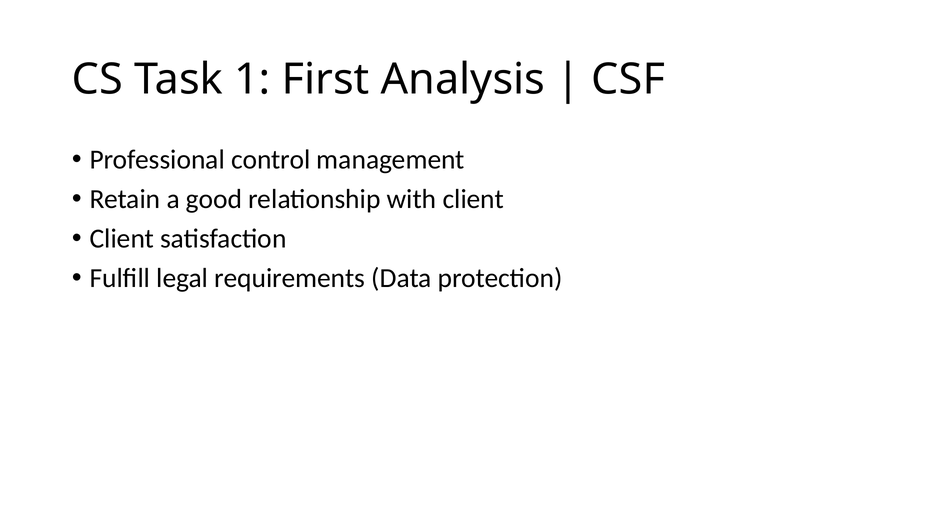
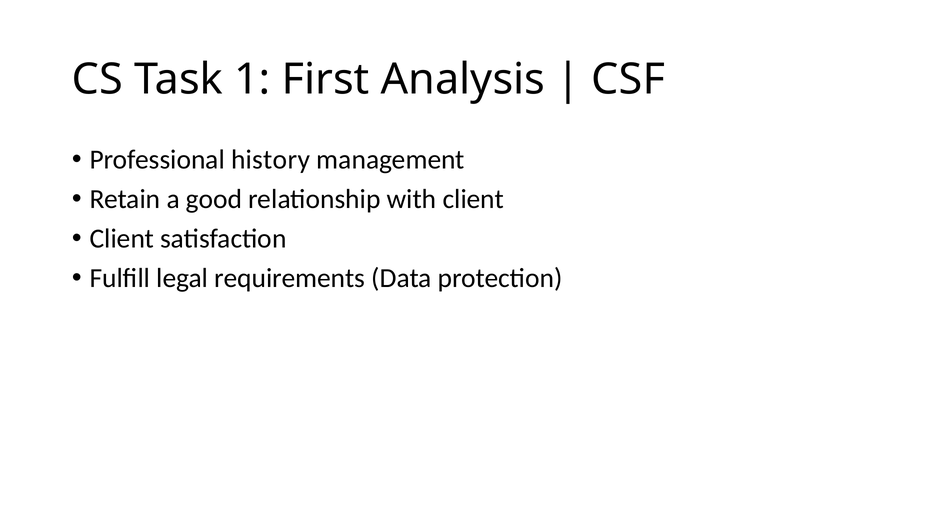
control: control -> history
